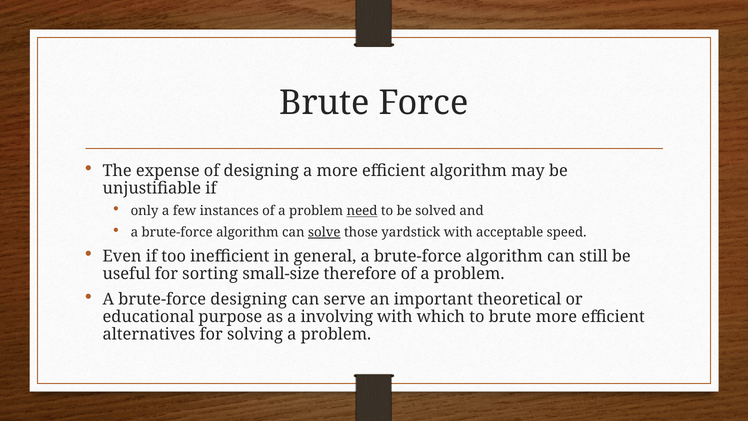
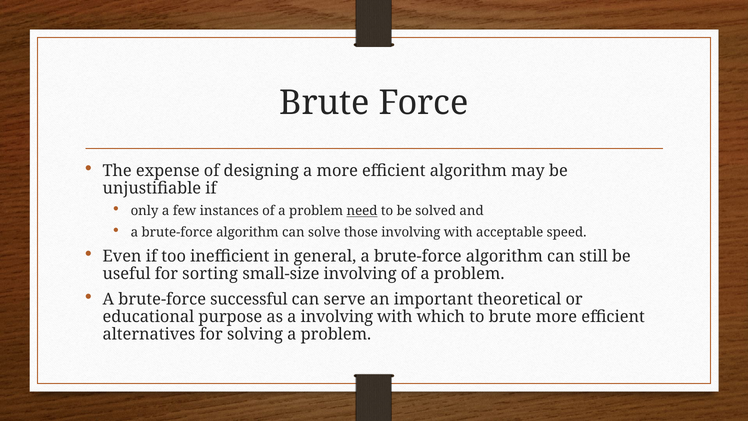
solve underline: present -> none
those yardstick: yardstick -> involving
small-size therefore: therefore -> involving
brute-force designing: designing -> successful
